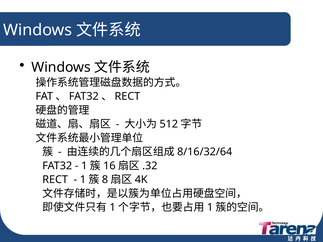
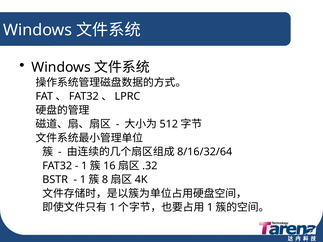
RECT at (127, 97): RECT -> LPRC
RECT at (55, 180): RECT -> BSTR
